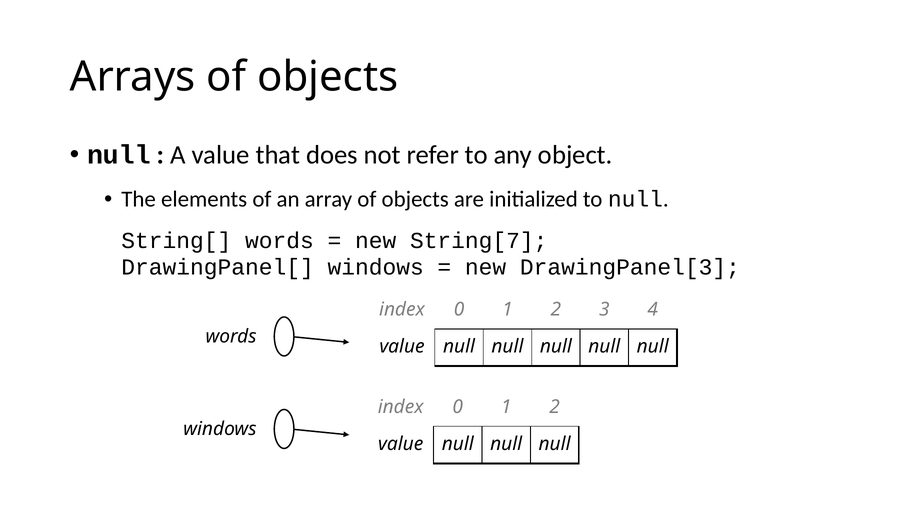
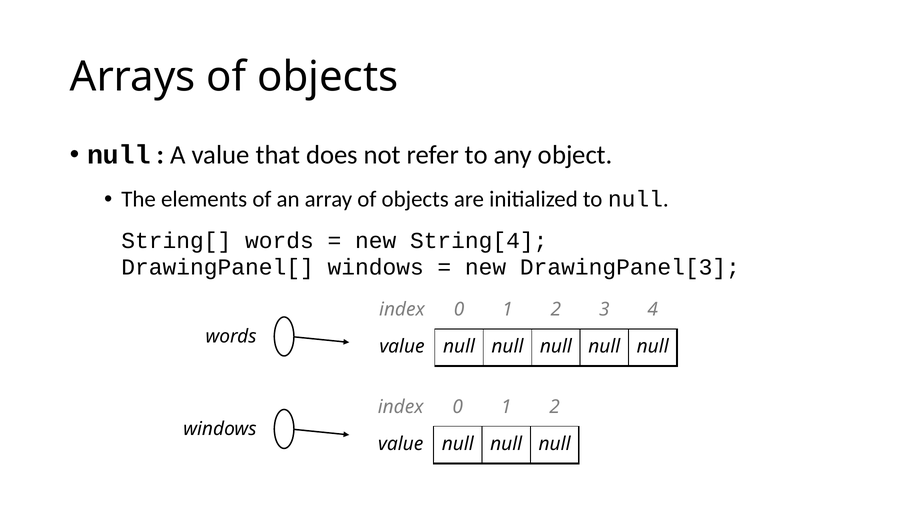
String[7: String[7 -> String[4
